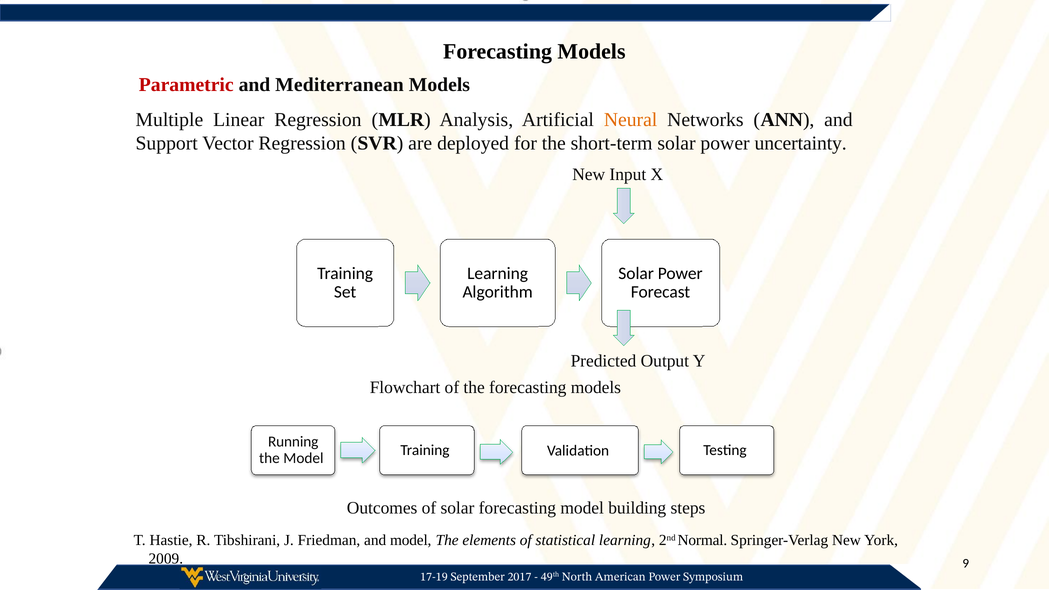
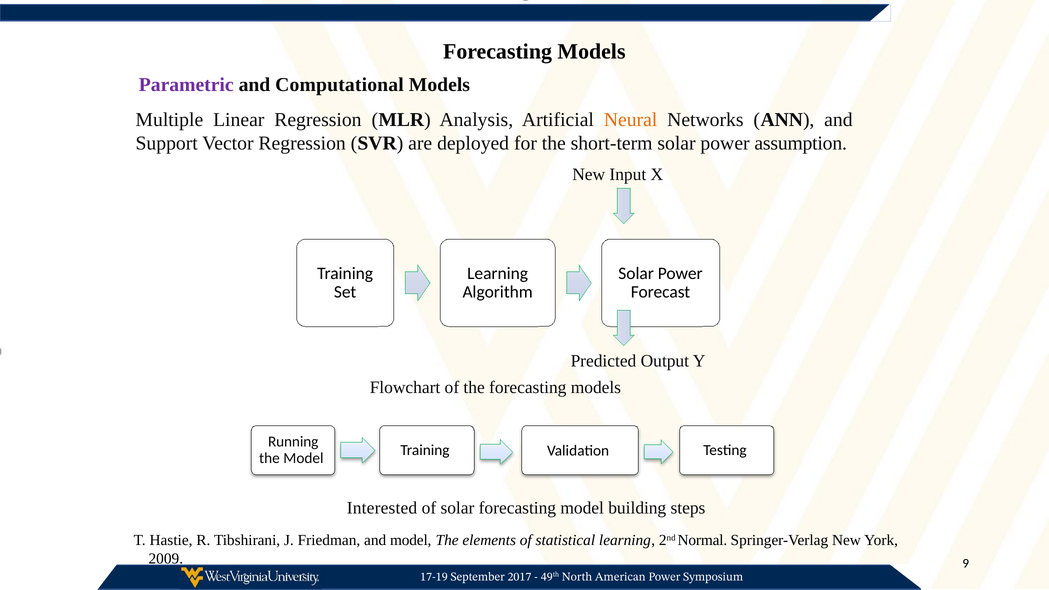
Parametric colour: red -> purple
Mediterranean: Mediterranean -> Computational
uncertainty: uncertainty -> assumption
Outcomes: Outcomes -> Interested
